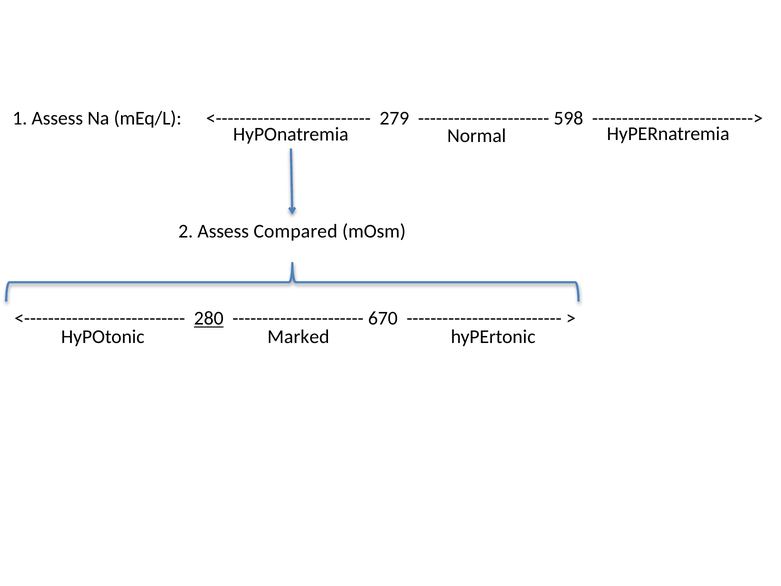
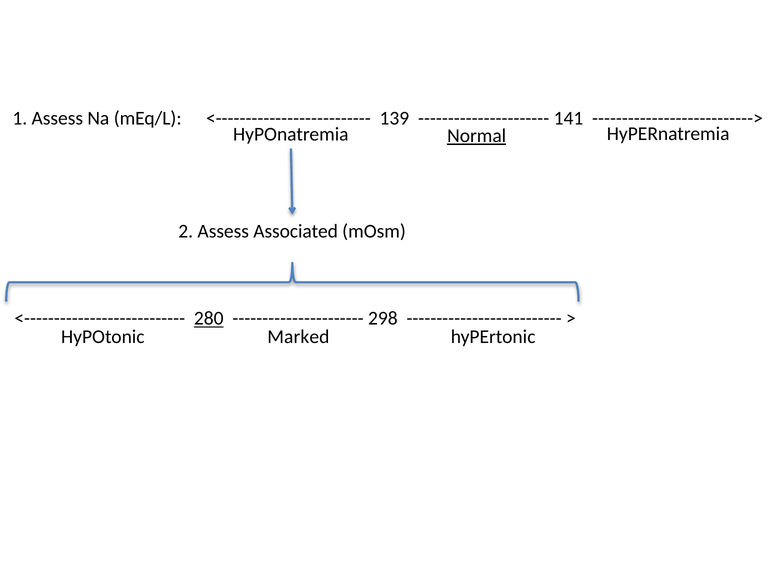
279: 279 -> 139
598: 598 -> 141
Normal underline: none -> present
Compared: Compared -> Associated
670: 670 -> 298
